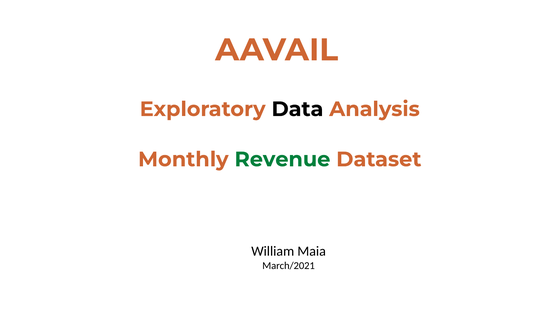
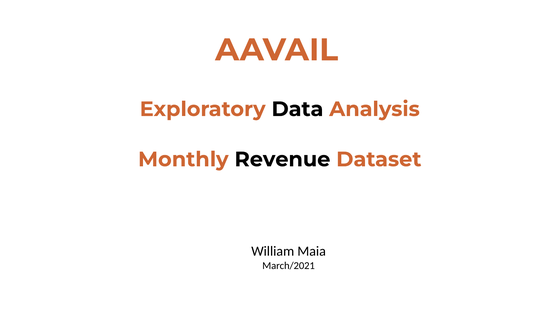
Revenue colour: green -> black
